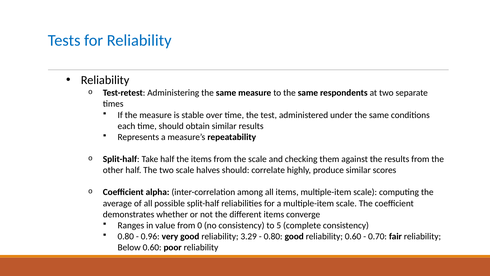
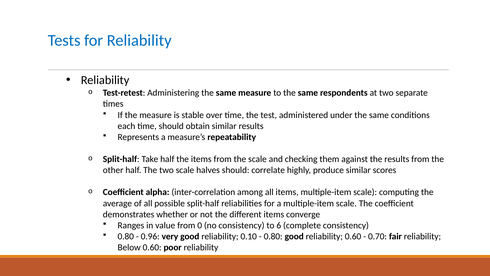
5: 5 -> 6
3.29: 3.29 -> 0.10
